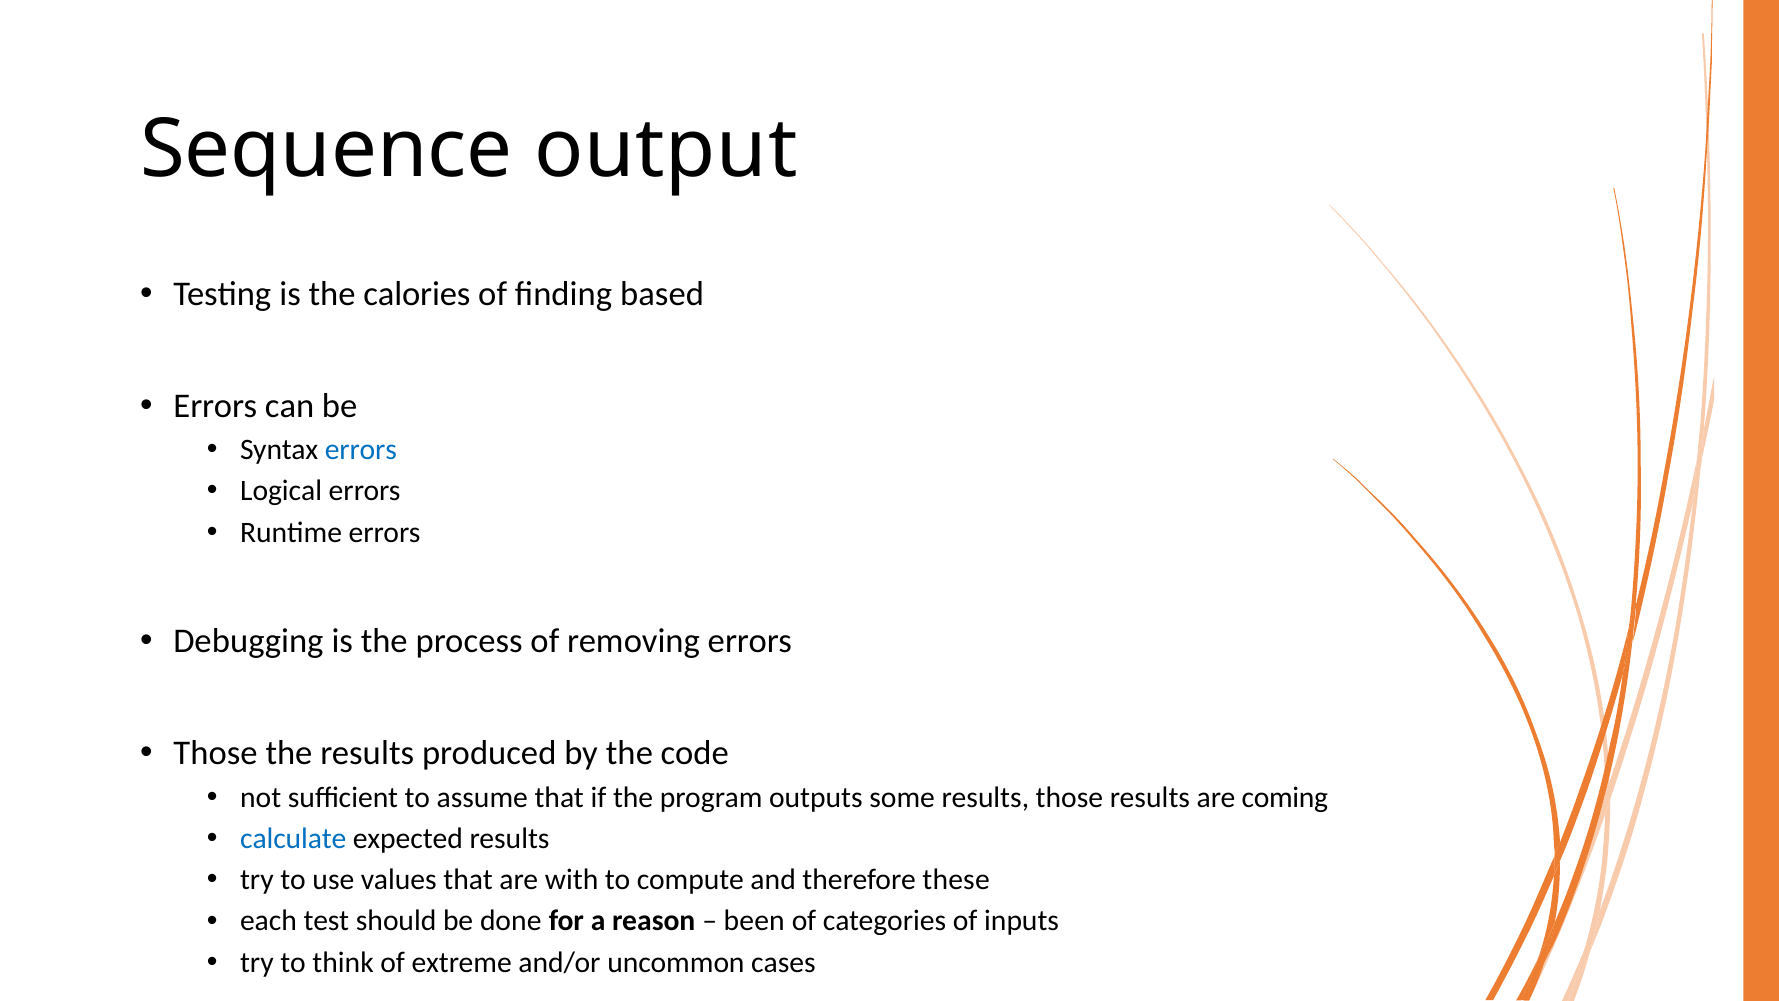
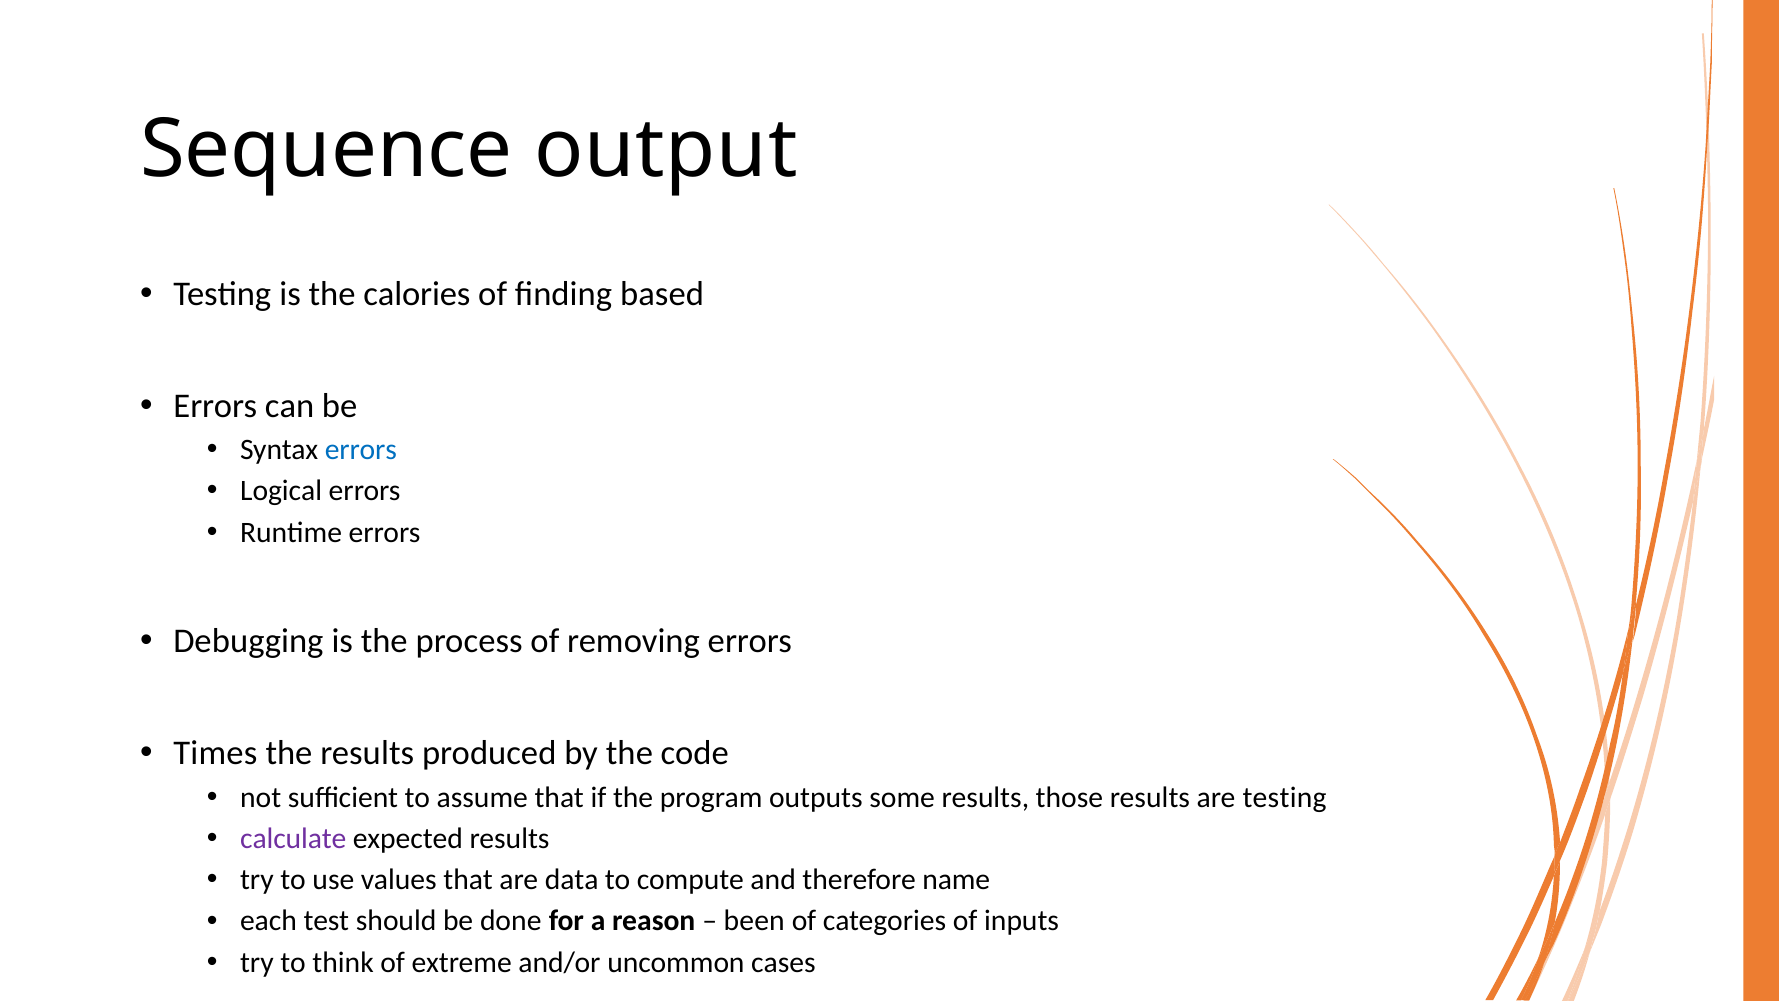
Those at (215, 753): Those -> Times
are coming: coming -> testing
calculate colour: blue -> purple
with: with -> data
these: these -> name
